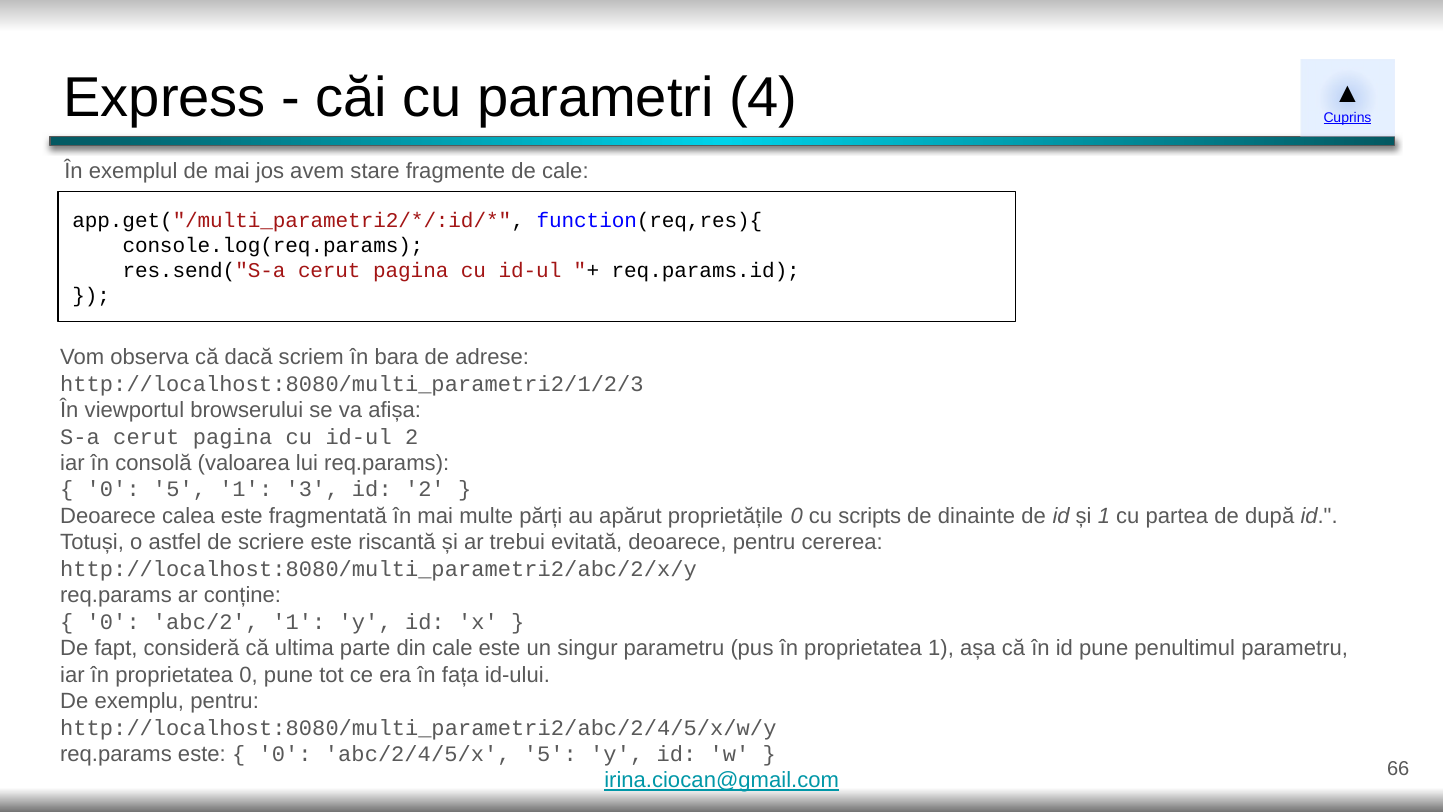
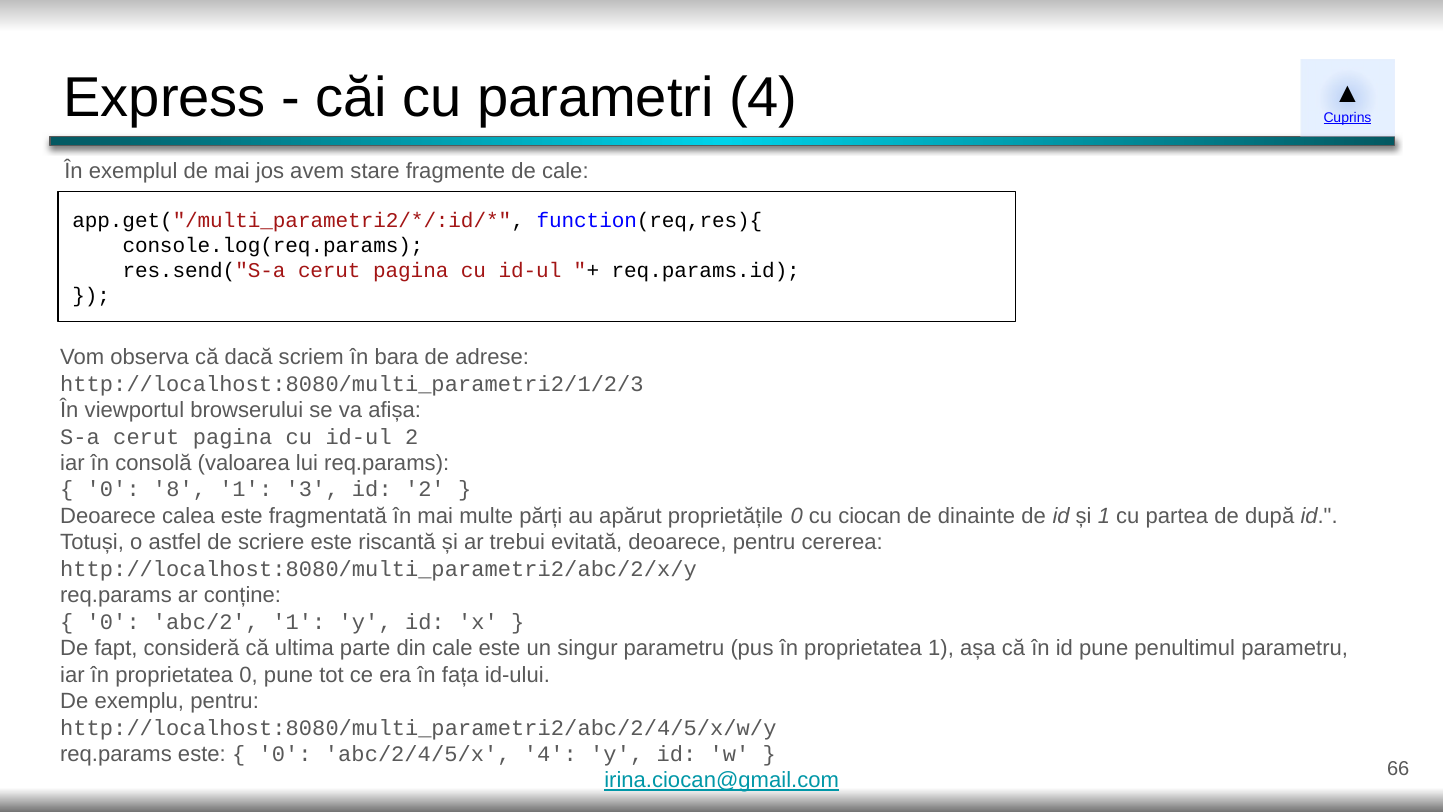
0 5: 5 -> 8
scripts: scripts -> ciocan
abc/2/4/5/x 5: 5 -> 4
